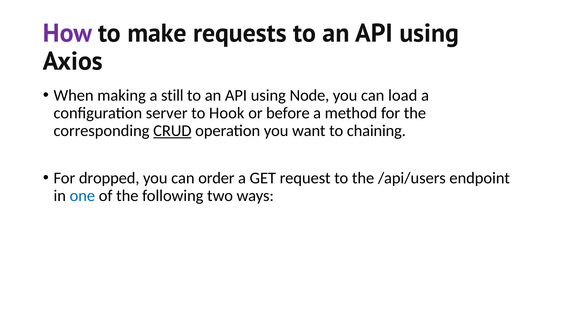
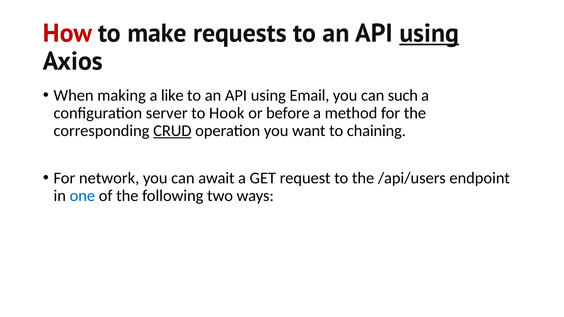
How colour: purple -> red
using at (429, 33) underline: none -> present
still: still -> like
Node: Node -> Email
load: load -> such
dropped: dropped -> network
order: order -> await
